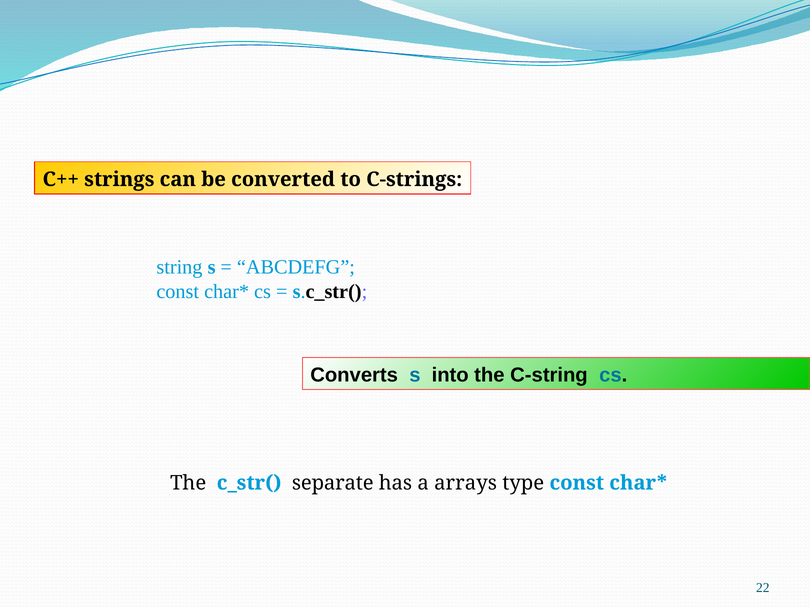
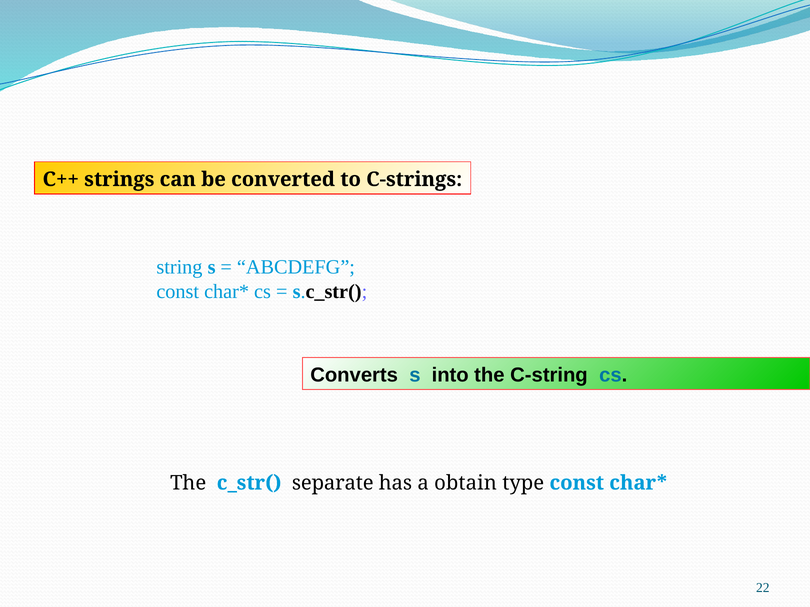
arrays: arrays -> obtain
